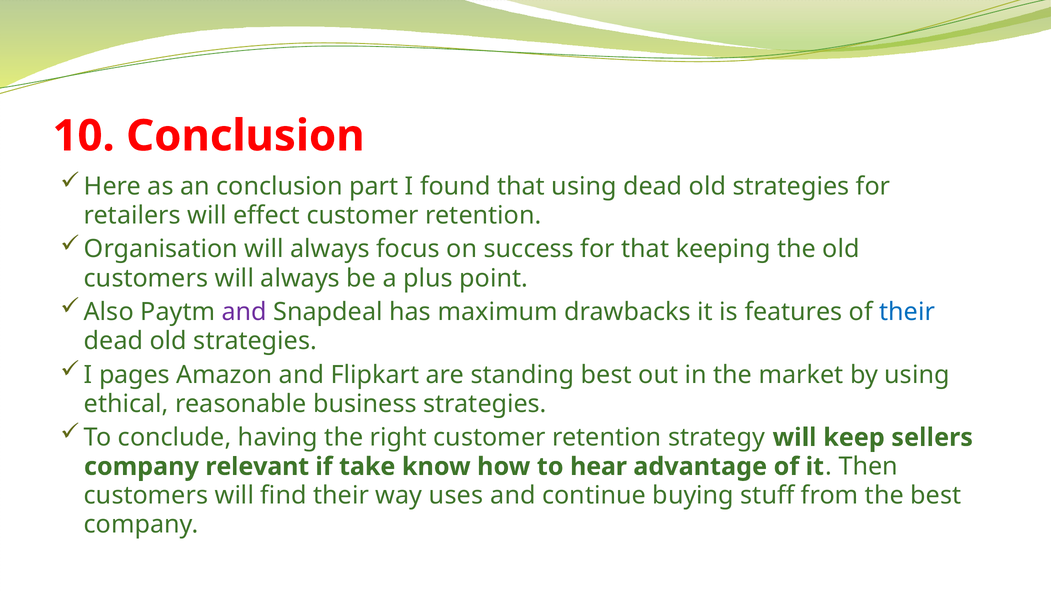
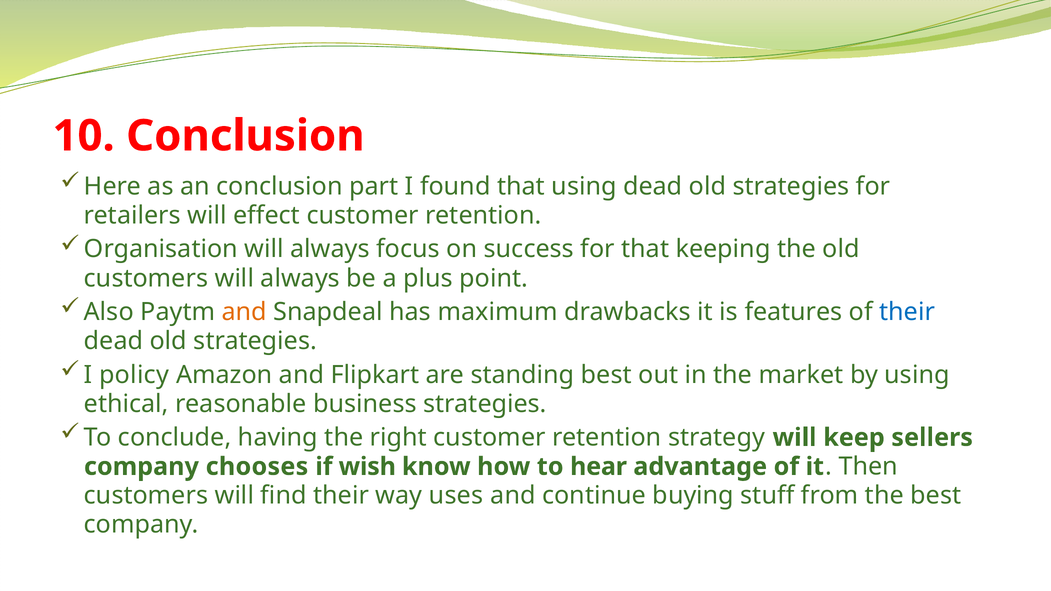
and at (244, 312) colour: purple -> orange
pages: pages -> policy
relevant: relevant -> chooses
take: take -> wish
